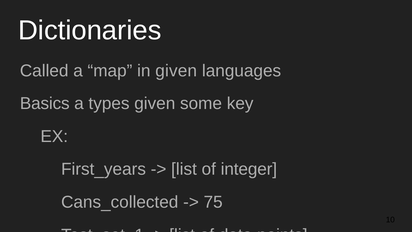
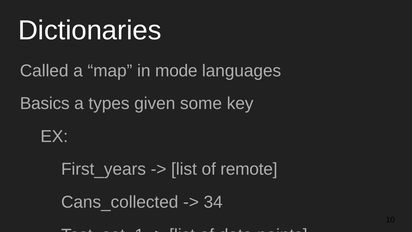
in given: given -> mode
integer: integer -> remote
75: 75 -> 34
